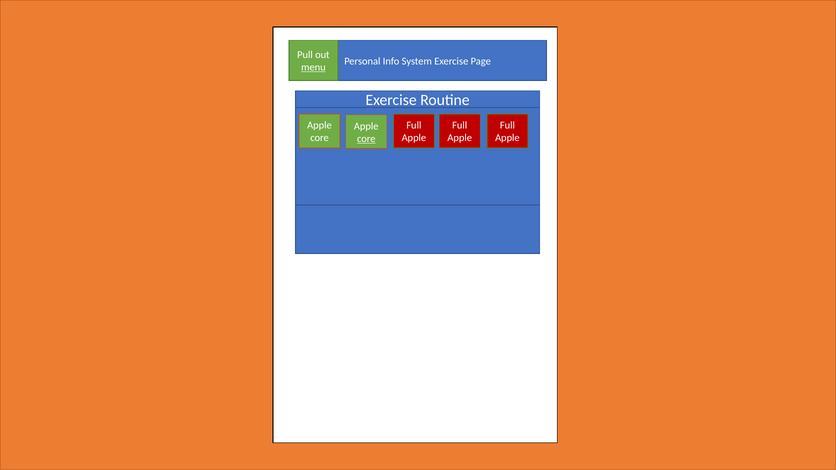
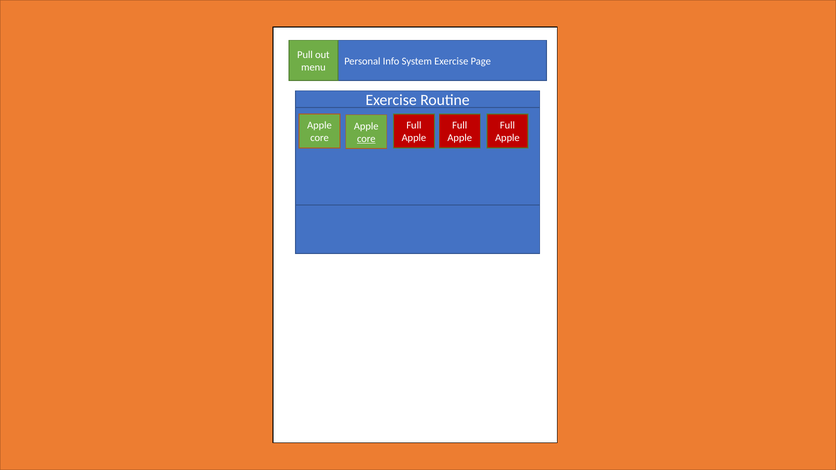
menu underline: present -> none
